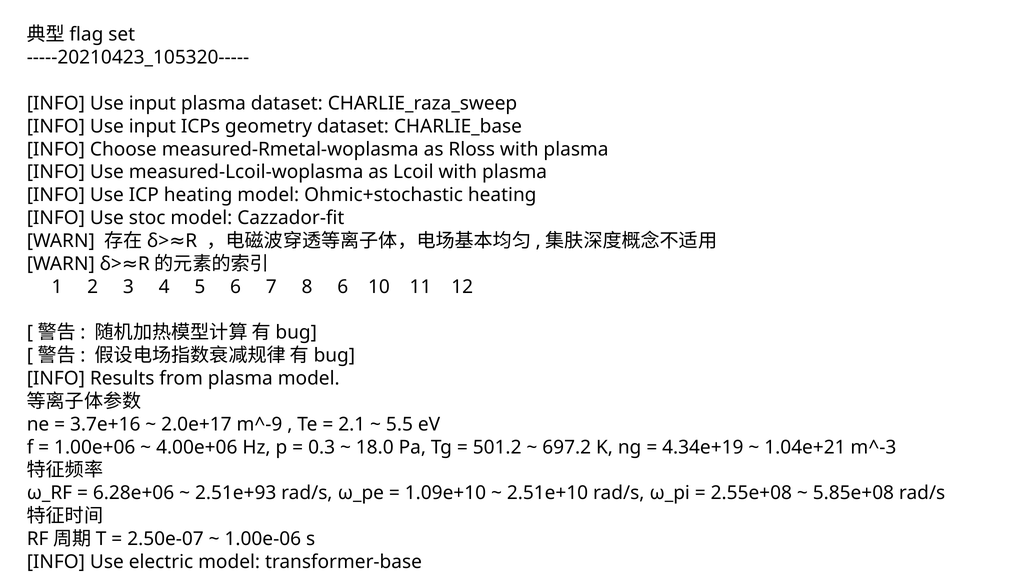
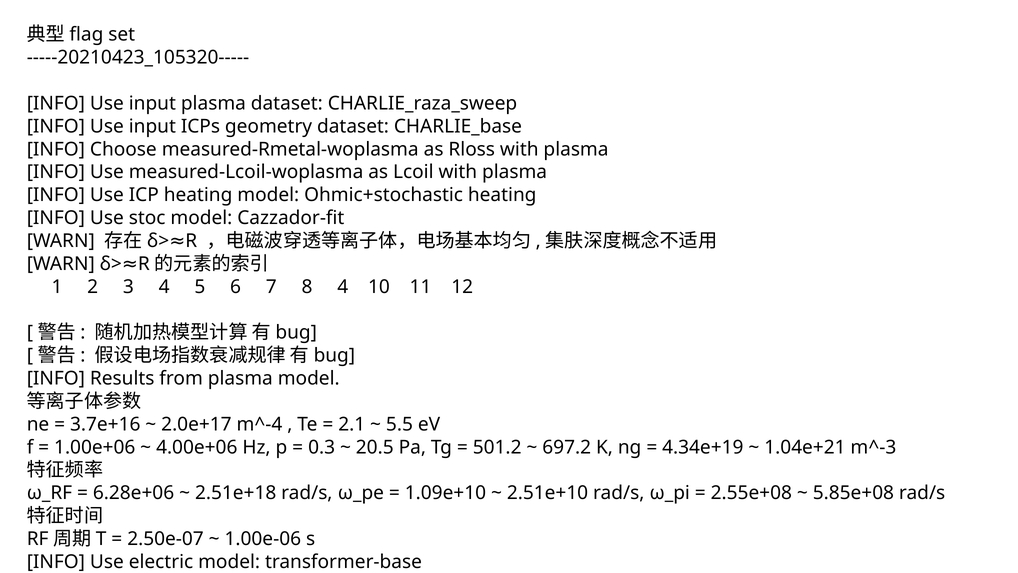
8 6: 6 -> 4
m^-9: m^-9 -> m^-4
18.0: 18.0 -> 20.5
2.51e+93: 2.51e+93 -> 2.51e+18
